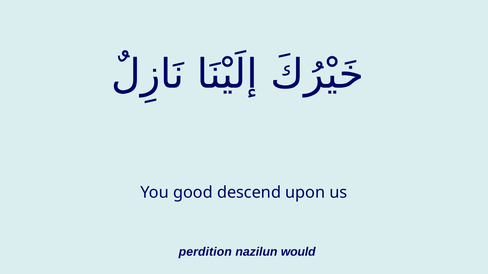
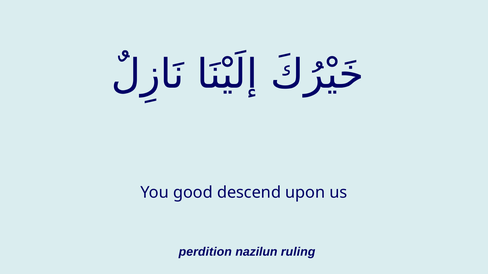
would: would -> ruling
